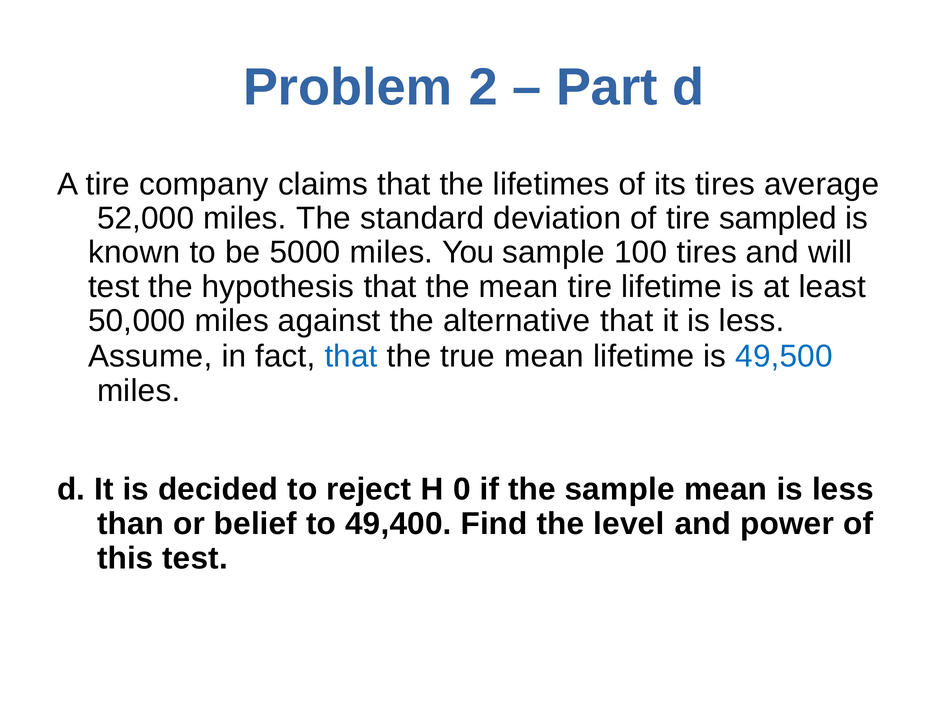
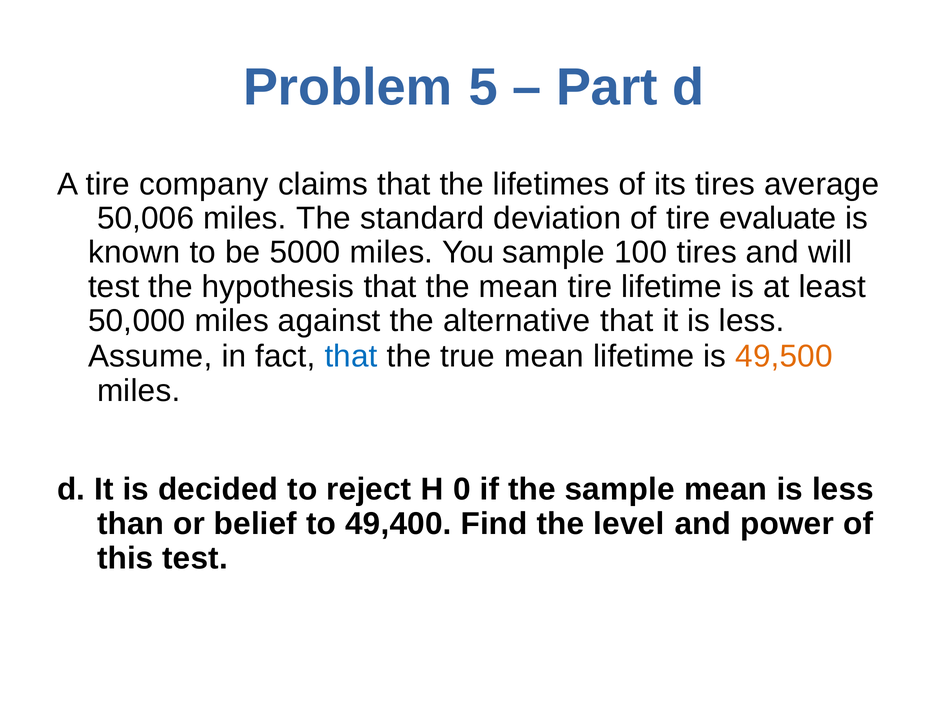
2: 2 -> 5
52,000: 52,000 -> 50,006
sampled: sampled -> evaluate
49,500 colour: blue -> orange
